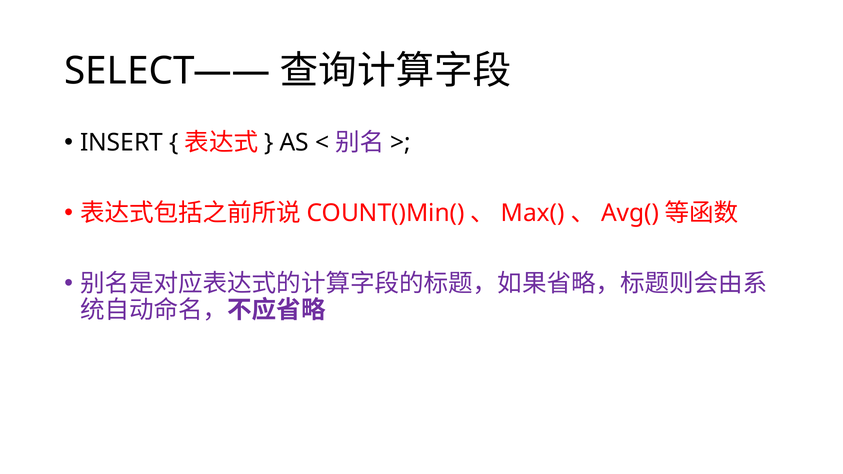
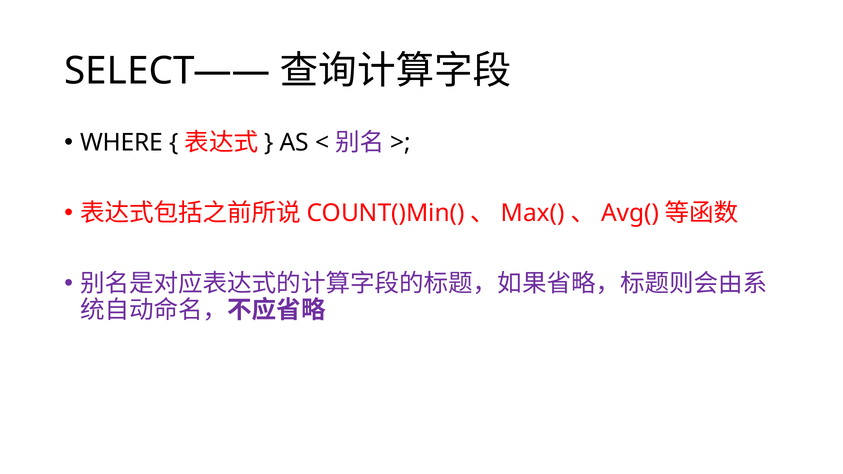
INSERT: INSERT -> WHERE
